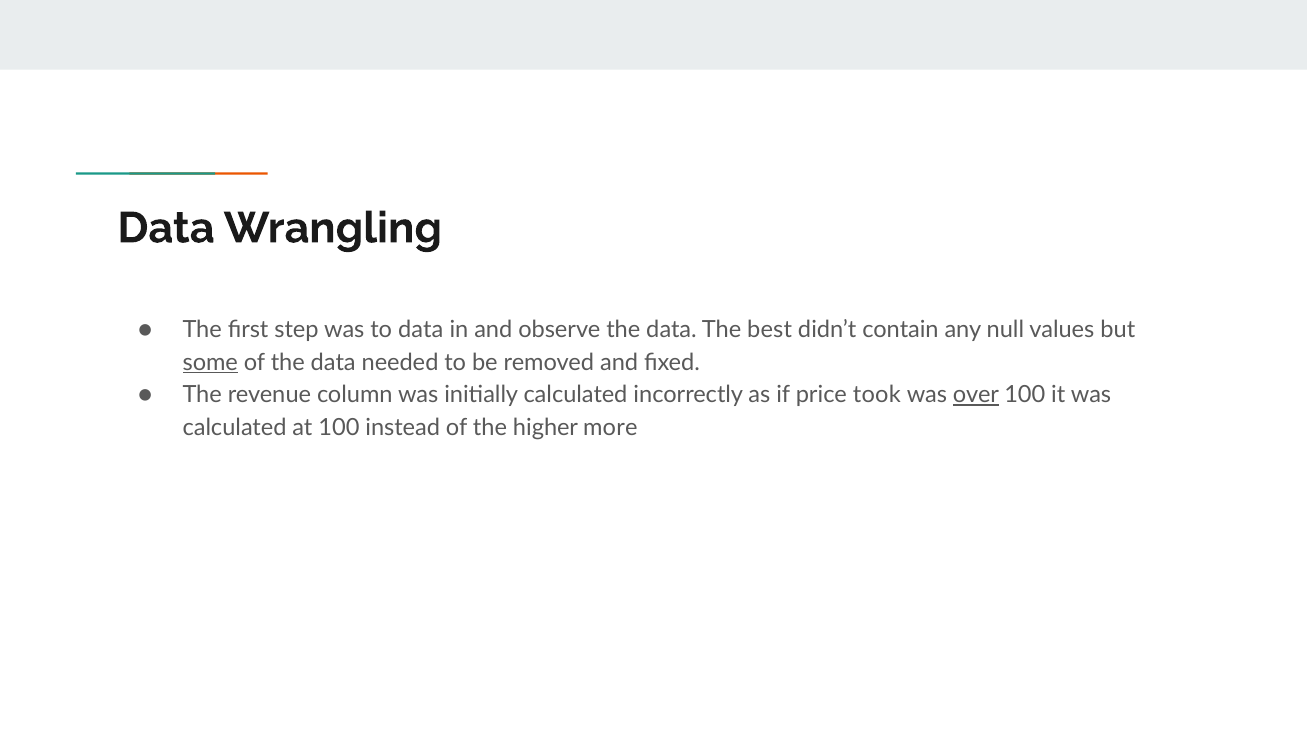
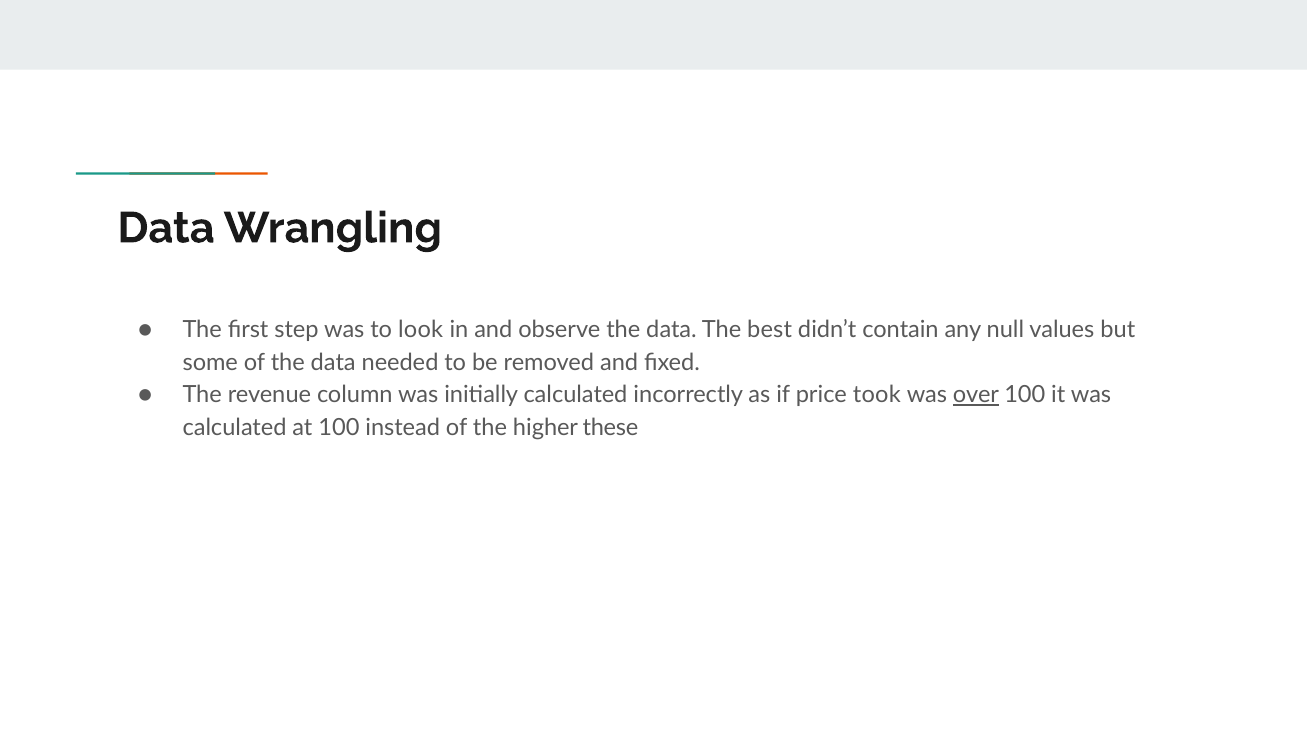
to data: data -> look
some underline: present -> none
more: more -> these
